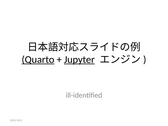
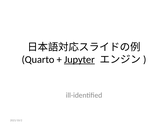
Quarto underline: present -> none
